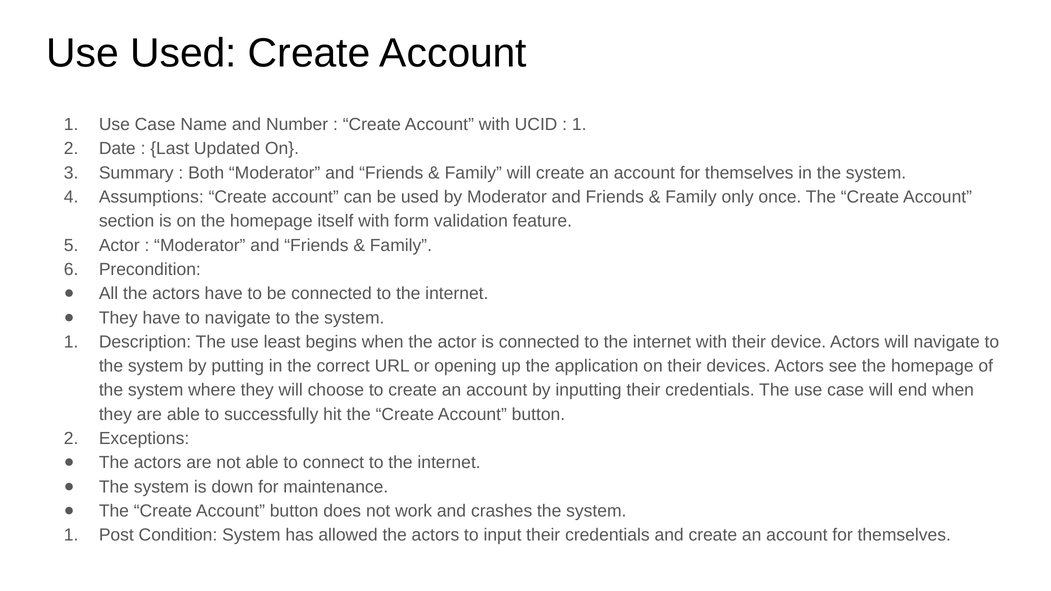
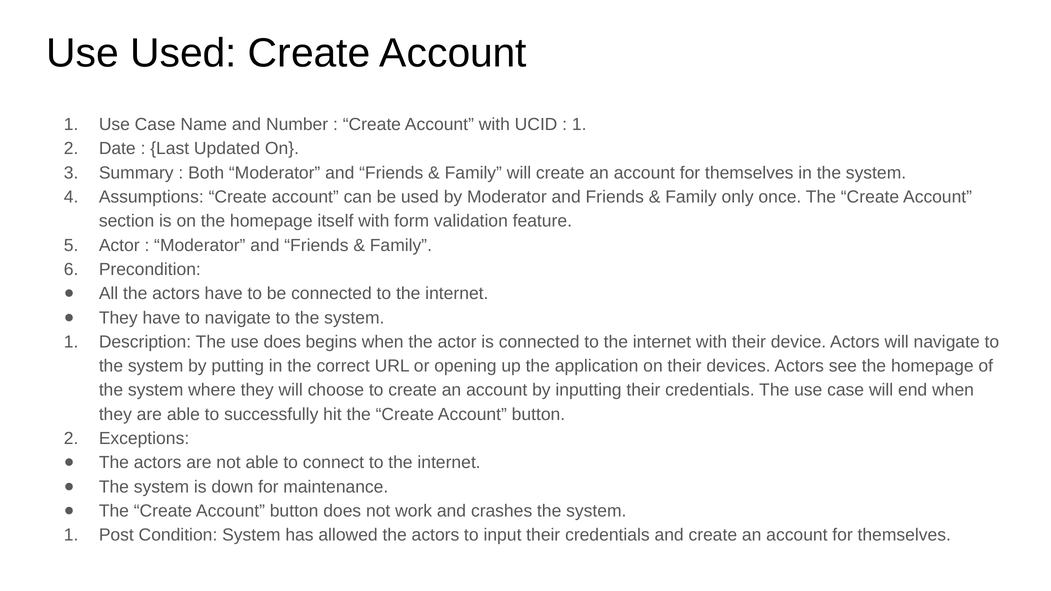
use least: least -> does
